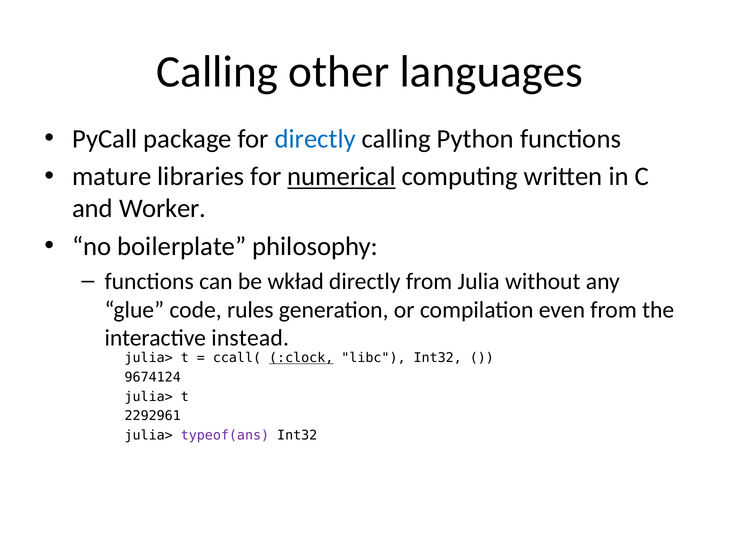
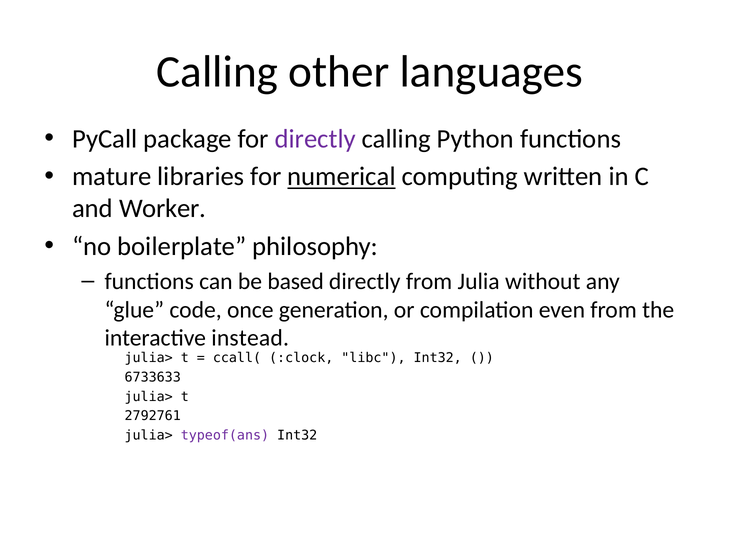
directly at (315, 139) colour: blue -> purple
wkład: wkład -> based
rules: rules -> once
:clock underline: present -> none
9674124: 9674124 -> 6733633
2292961: 2292961 -> 2792761
